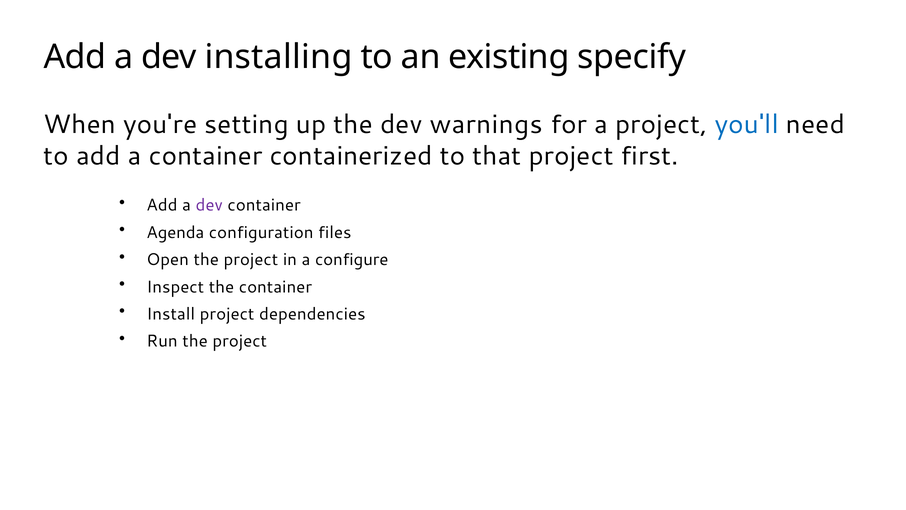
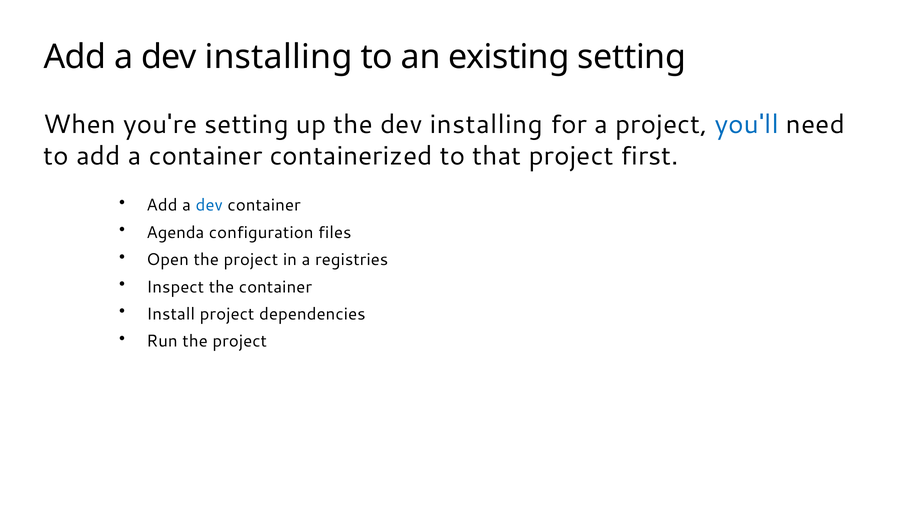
existing specify: specify -> setting
the dev warnings: warnings -> installing
dev at (209, 205) colour: purple -> blue
configure: configure -> registries
